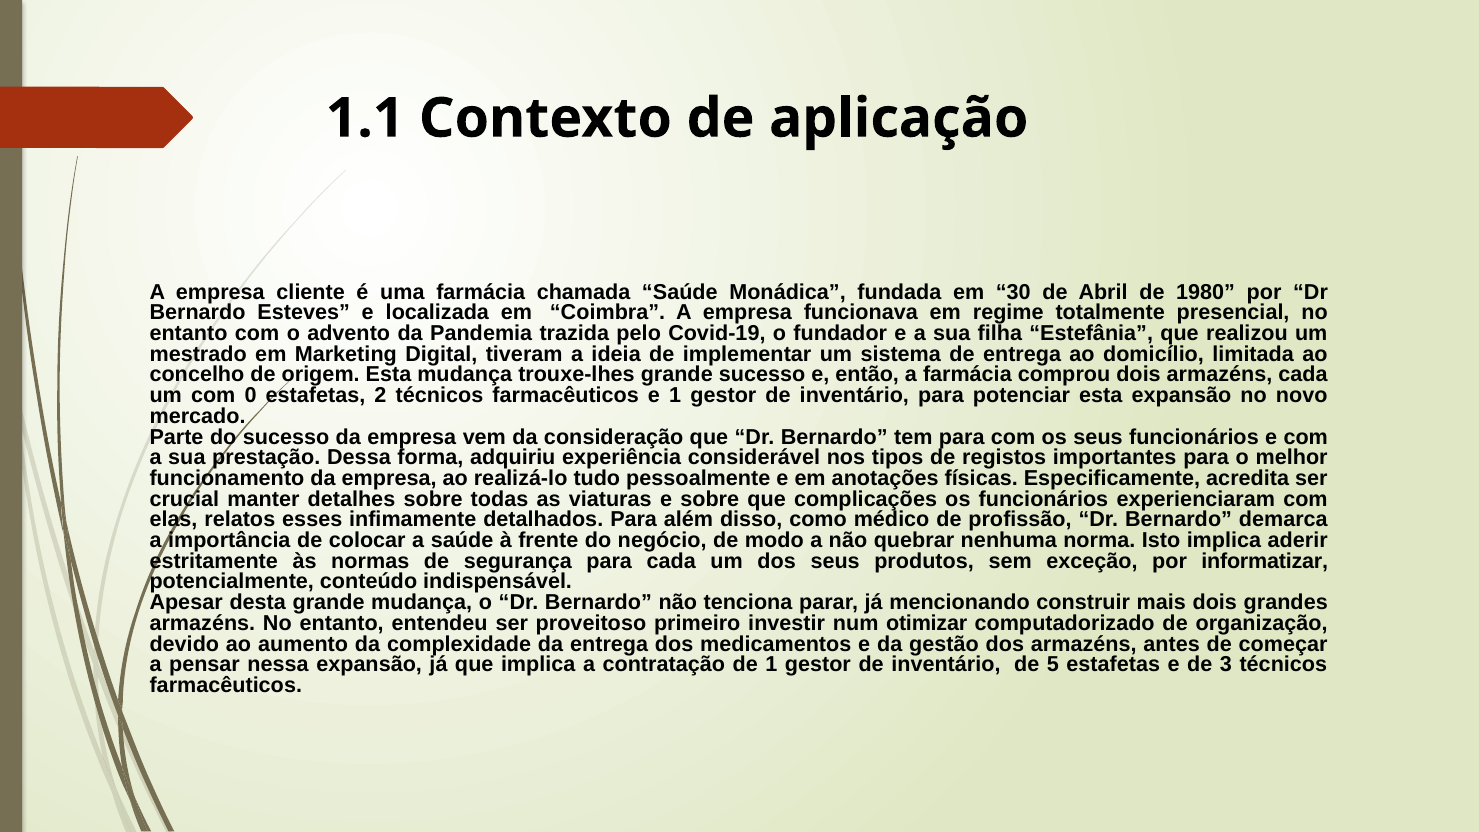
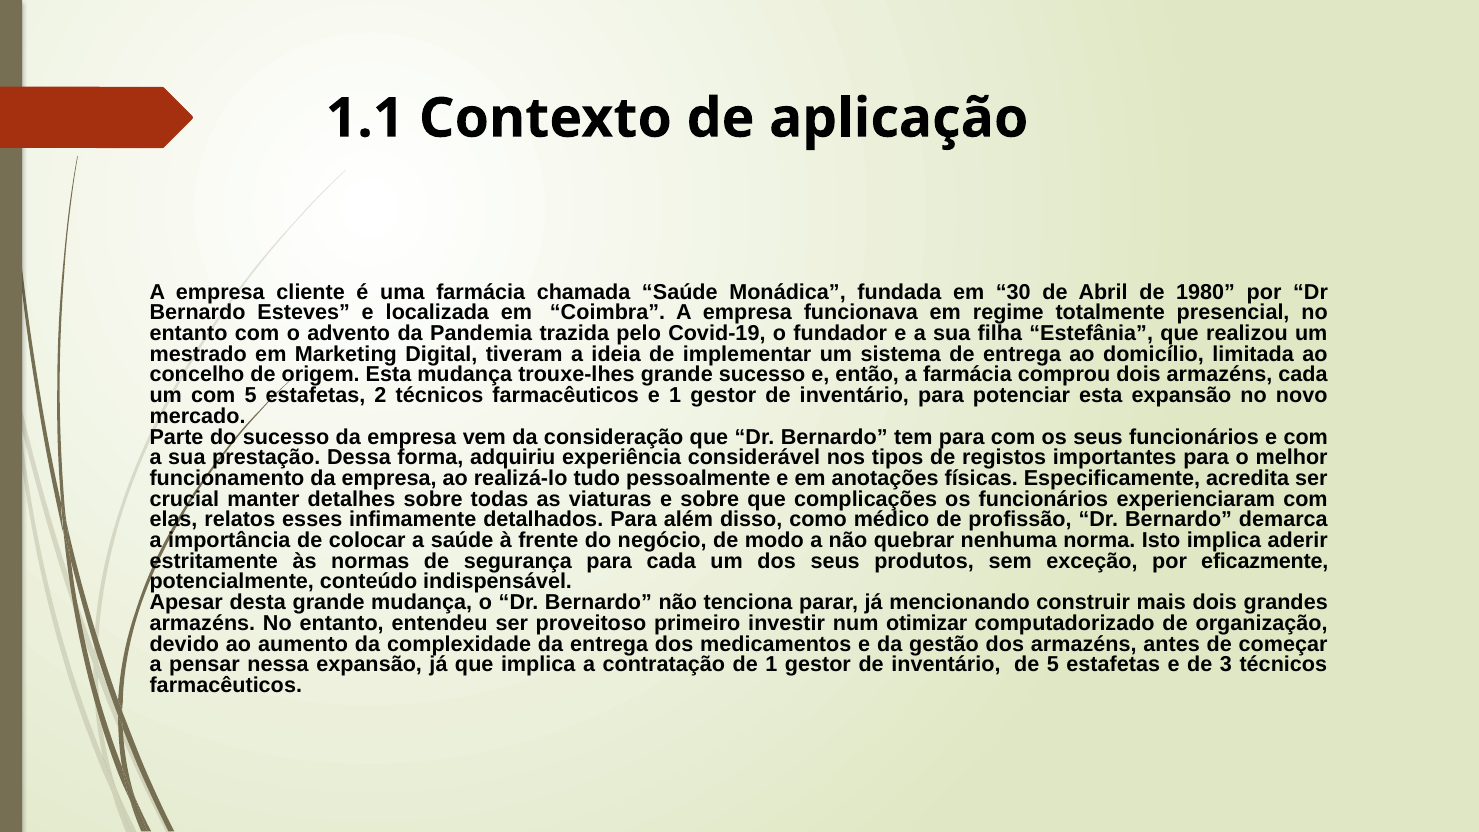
com 0: 0 -> 5
informatizar: informatizar -> eficazmente
